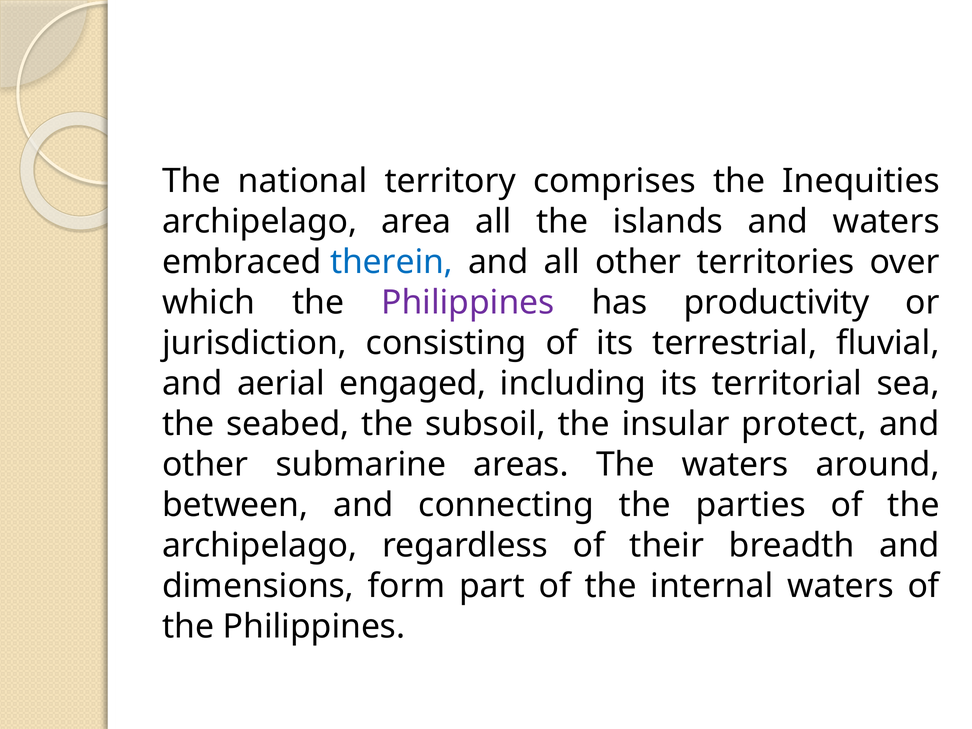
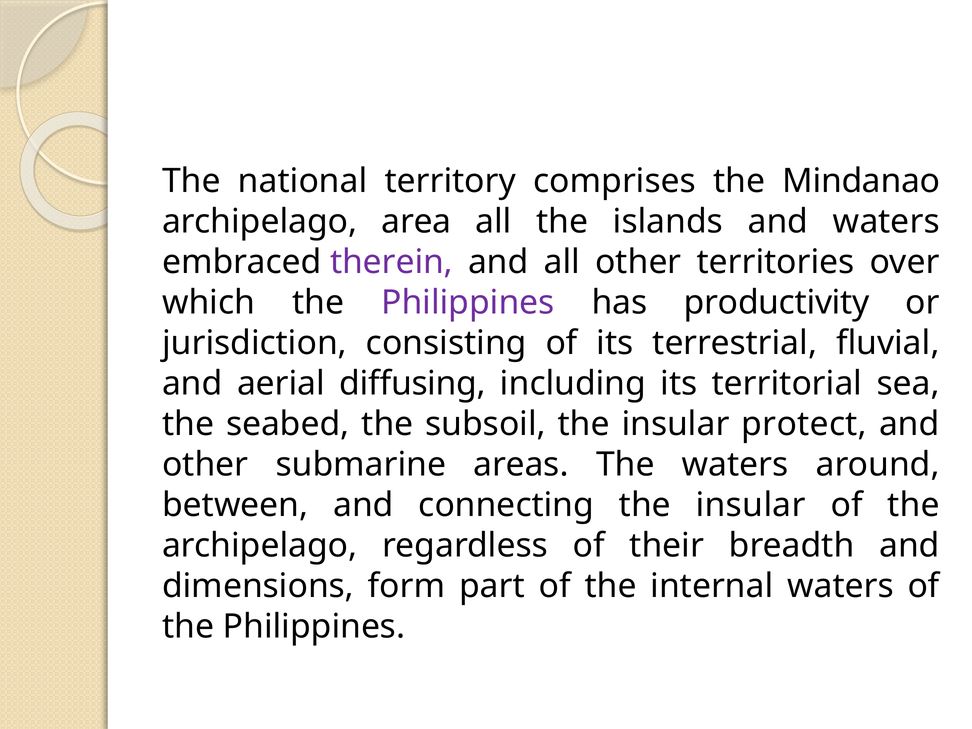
Inequities: Inequities -> Mindanao
therein colour: blue -> purple
engaged: engaged -> diffusing
connecting the parties: parties -> insular
